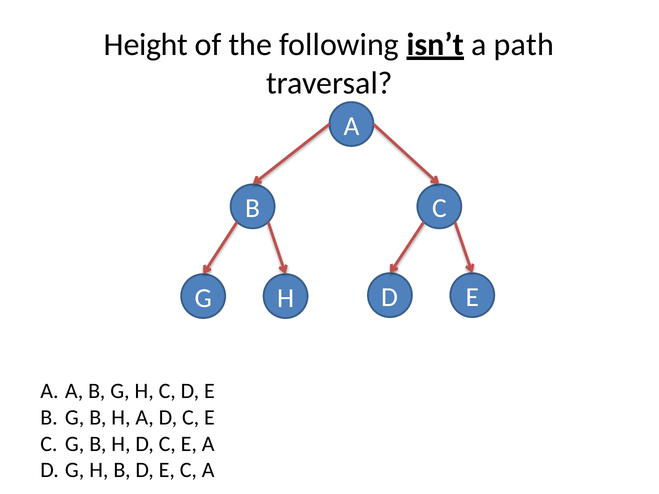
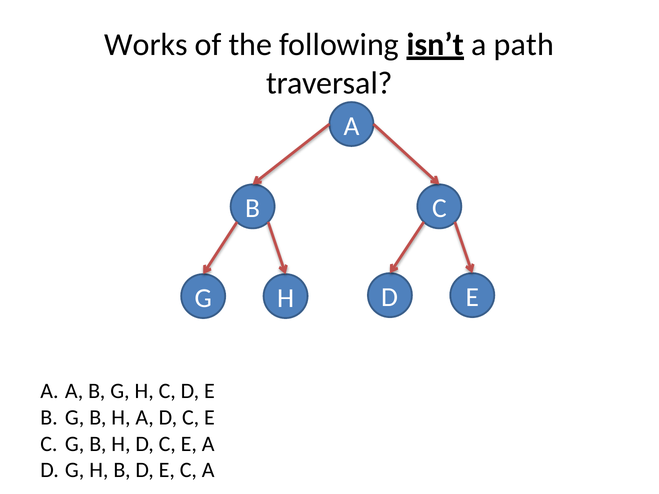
Height: Height -> Works
